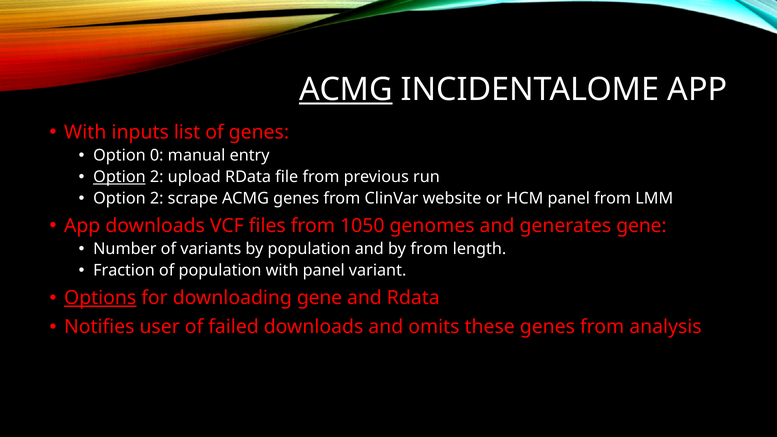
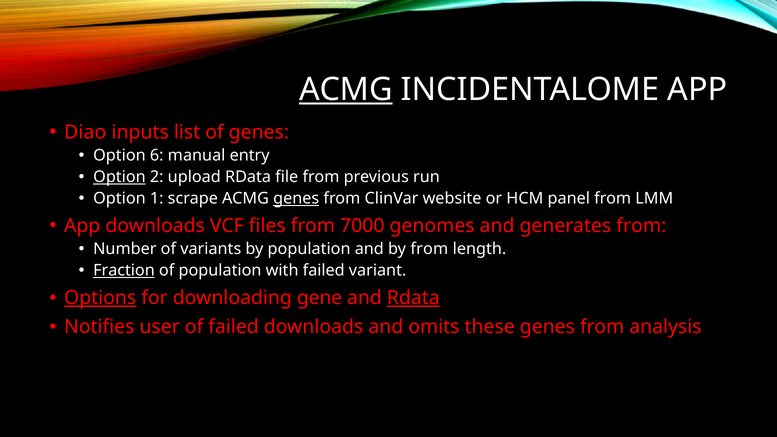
With at (85, 132): With -> Diao
0: 0 -> 6
2 at (157, 199): 2 -> 1
genes at (296, 199) underline: none -> present
1050: 1050 -> 7000
generates gene: gene -> from
Fraction underline: none -> present
with panel: panel -> failed
Rdata at (413, 298) underline: none -> present
